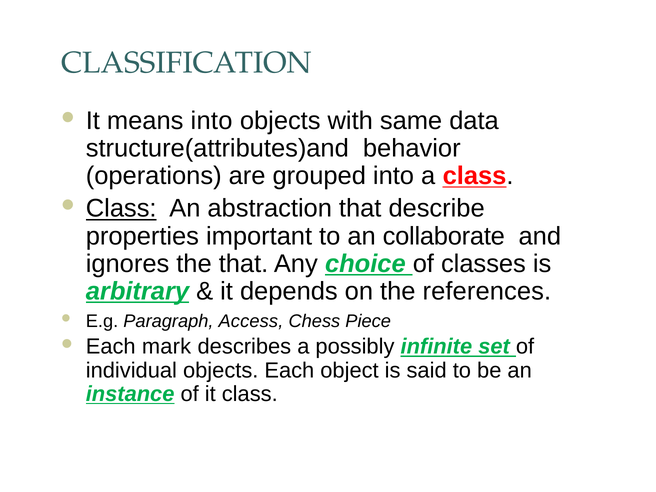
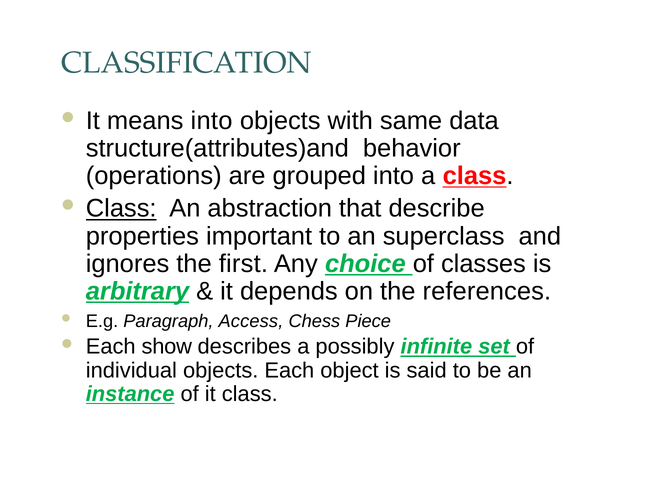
collaborate: collaborate -> superclass
the that: that -> first
mark: mark -> show
